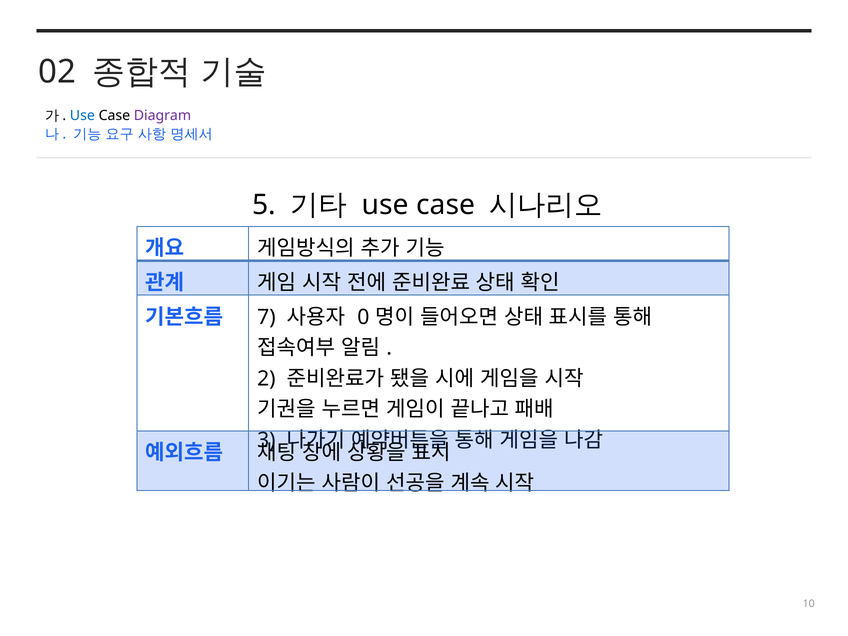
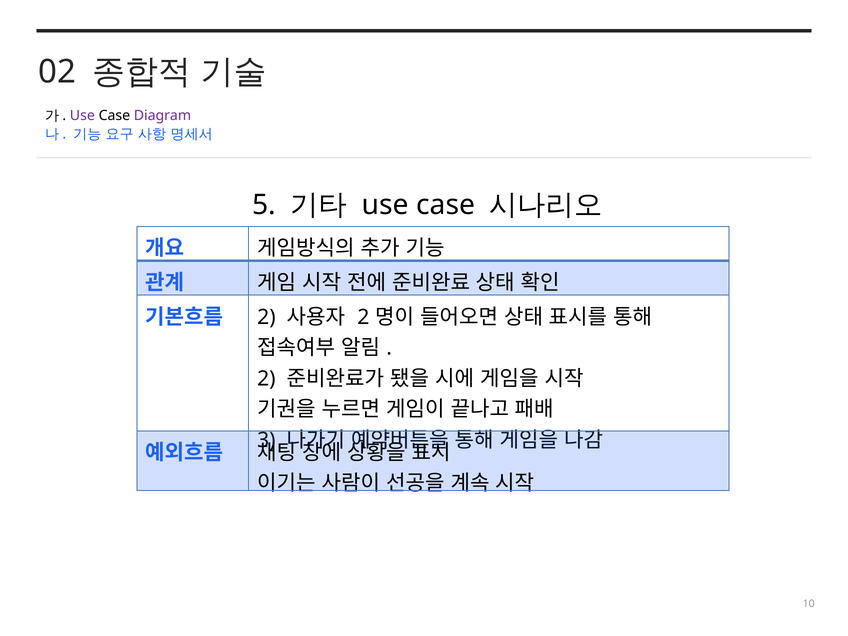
Use at (82, 115) colour: blue -> purple
7 at (266, 317): 7 -> 2
0 at (363, 317): 0 -> 2
